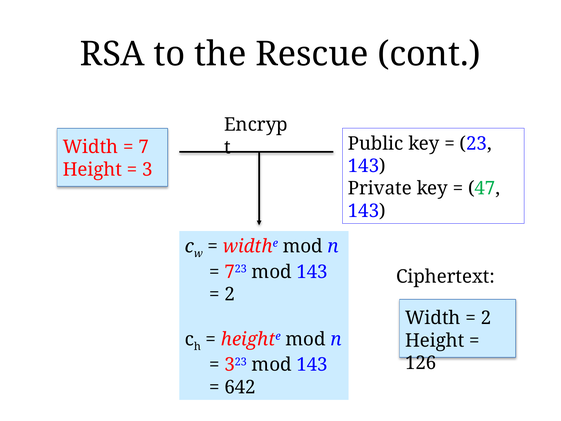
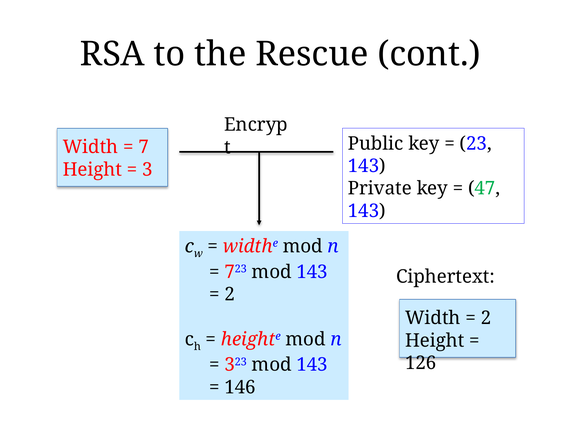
642: 642 -> 146
